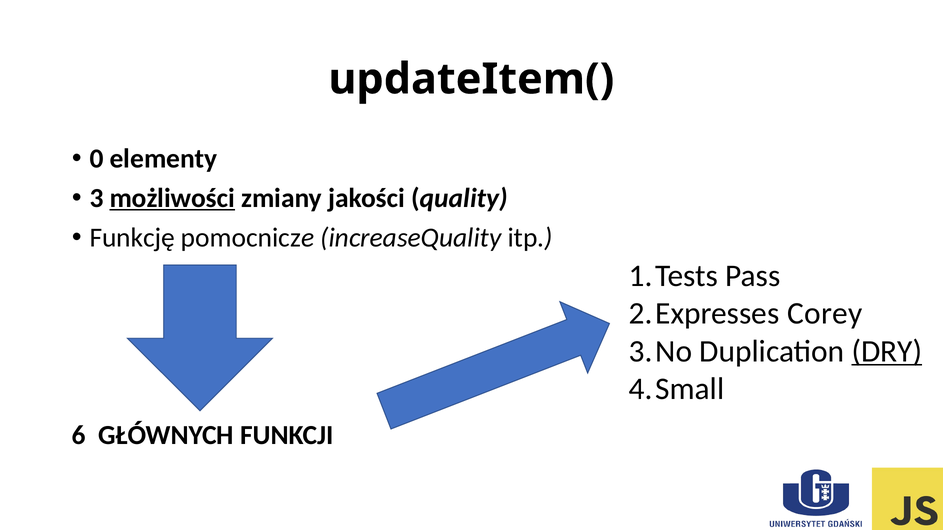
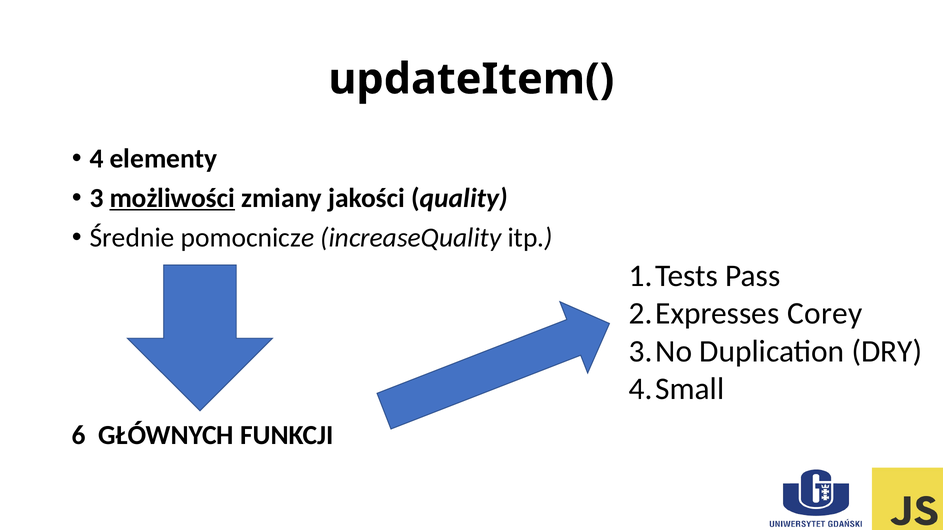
0: 0 -> 4
Funkcję: Funkcję -> Średnie
DRY underline: present -> none
